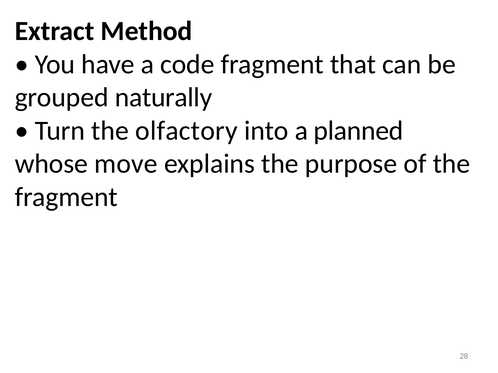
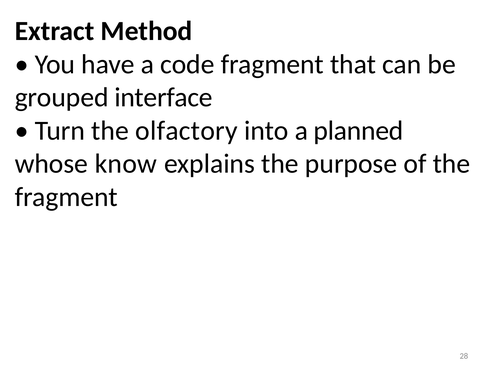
naturally: naturally -> interface
move: move -> know
